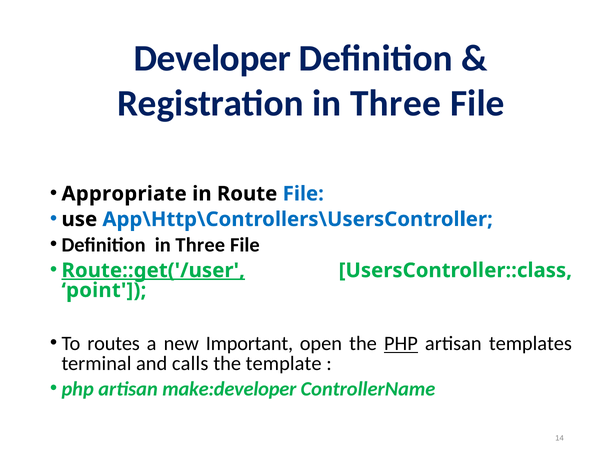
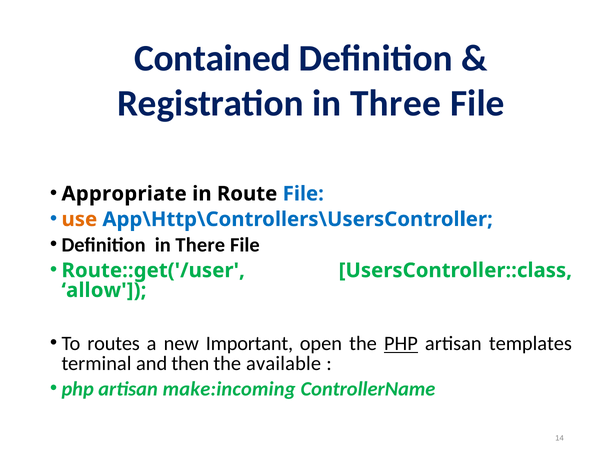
Developer: Developer -> Contained
use colour: black -> orange
Definition in Three: Three -> There
Route::get('/user underline: present -> none
point: point -> allow
calls: calls -> then
template: template -> available
make:developer: make:developer -> make:incoming
